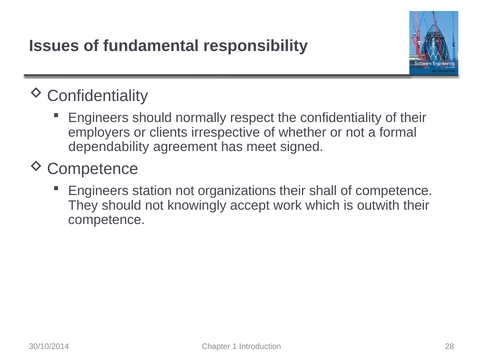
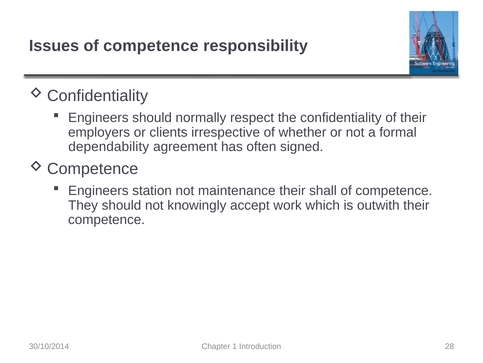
Issues of fundamental: fundamental -> competence
meet: meet -> often
organizations: organizations -> maintenance
